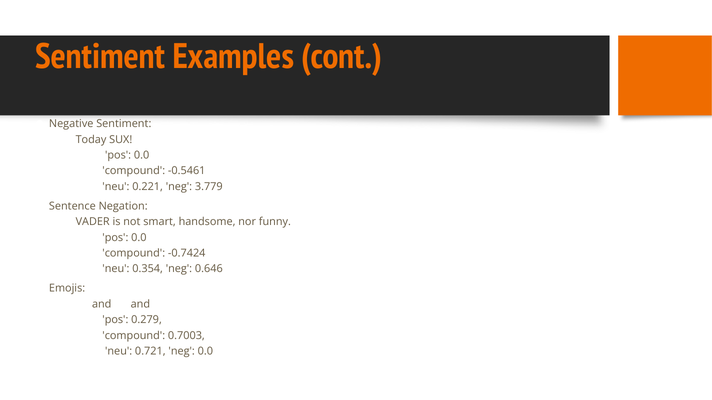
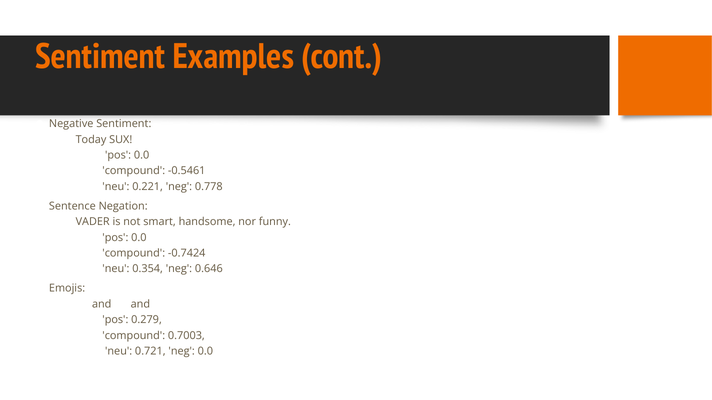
3.779: 3.779 -> 0.778
